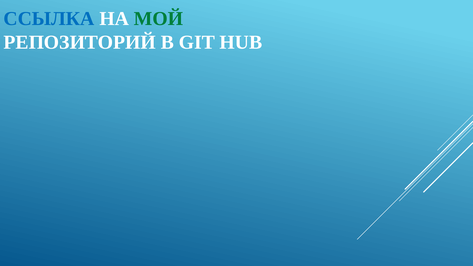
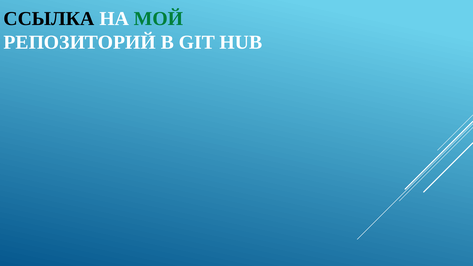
ССЫЛКА colour: blue -> black
